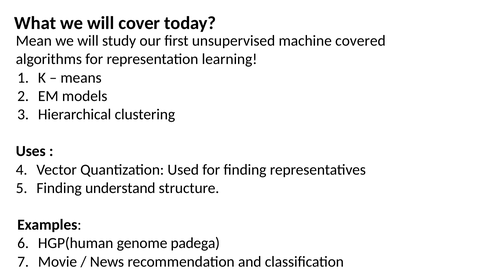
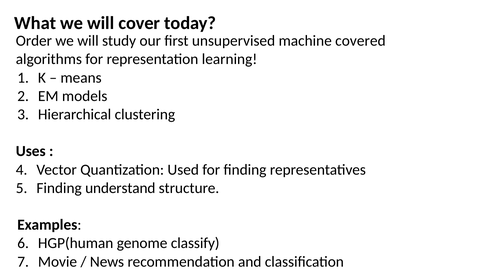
Mean: Mean -> Order
padega: padega -> classify
